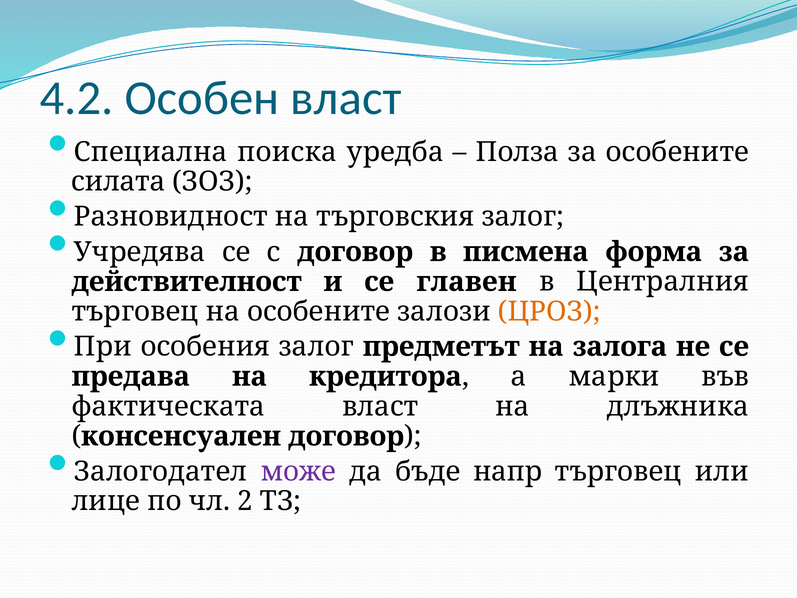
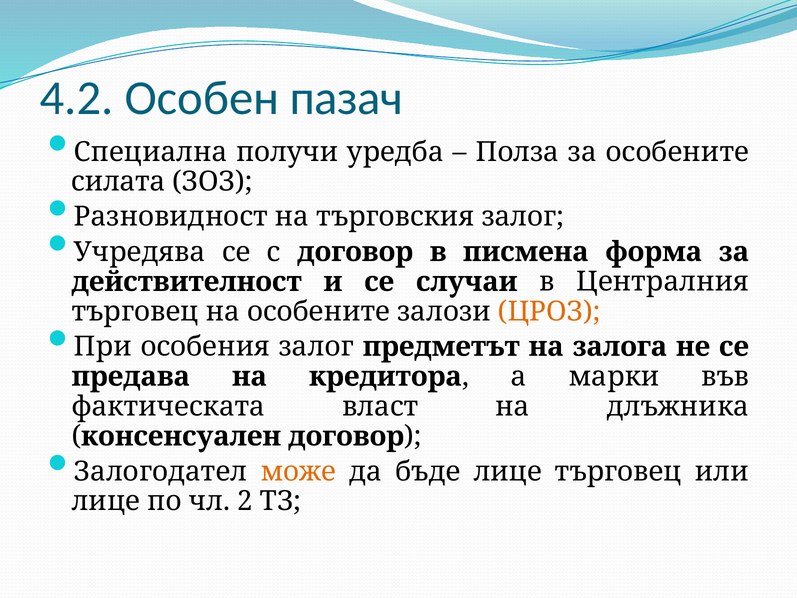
Особен власт: власт -> пазач
поиска: поиска -> получи
главен: главен -> случаи
може colour: purple -> orange
бъде напр: напр -> лице
